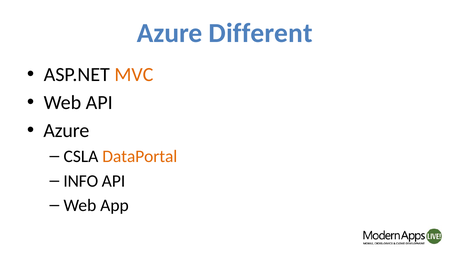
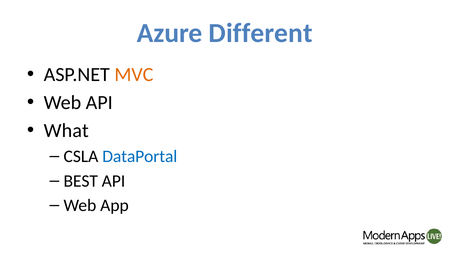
Azure at (67, 131): Azure -> What
DataPortal colour: orange -> blue
INFO: INFO -> BEST
